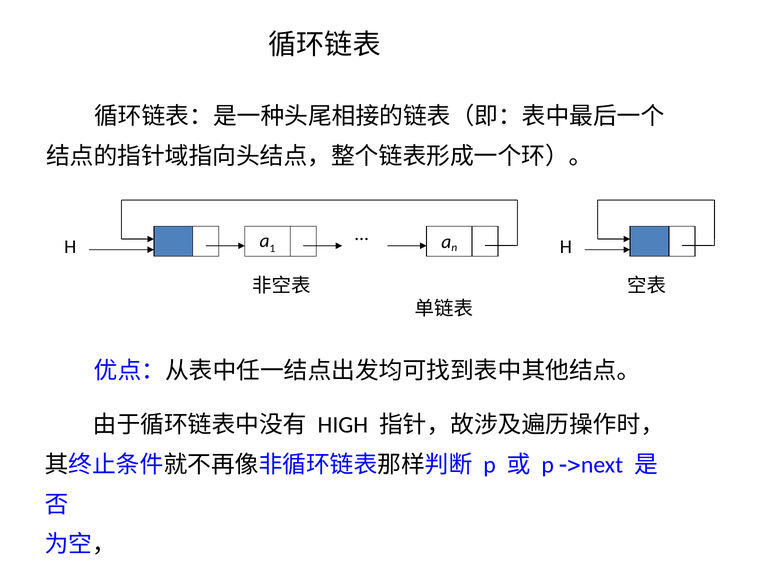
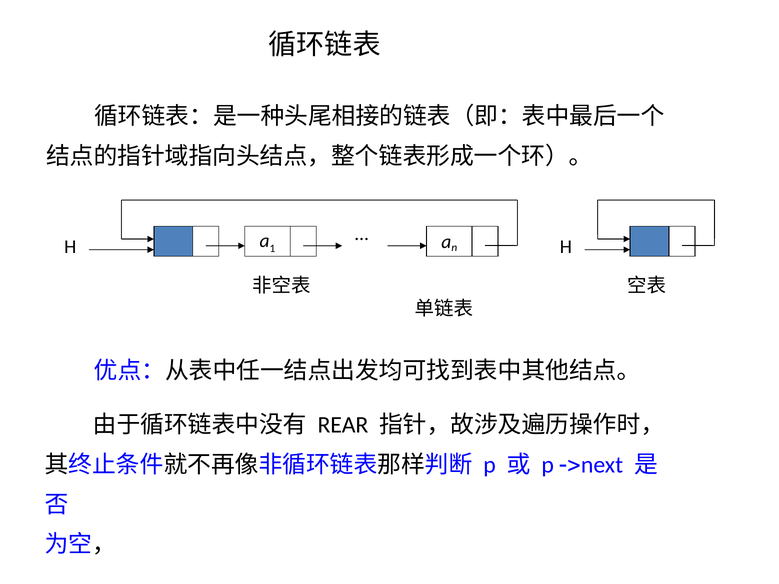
HIGH: HIGH -> REAR
